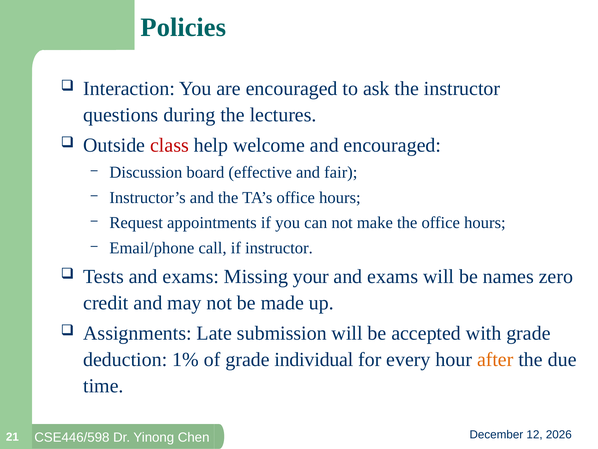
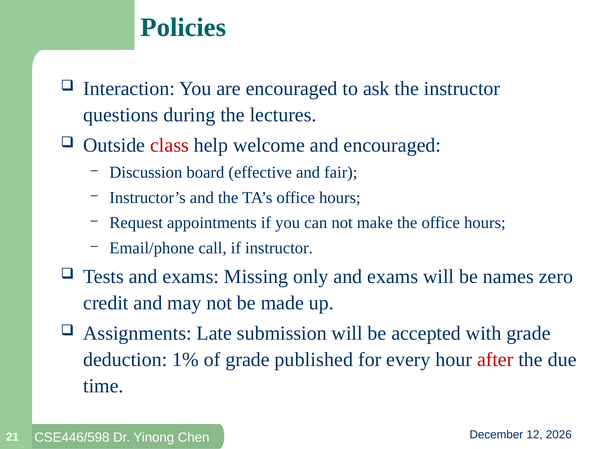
your: your -> only
individual: individual -> published
after colour: orange -> red
